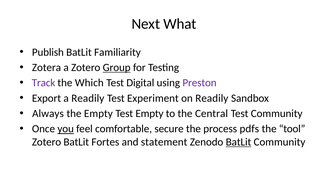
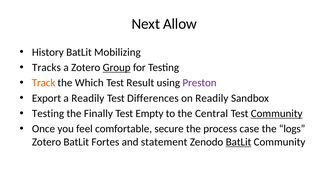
What: What -> Allow
Publish: Publish -> History
Familiarity: Familiarity -> Mobilizing
Zotera: Zotera -> Tracks
Track colour: purple -> orange
Digital: Digital -> Result
Experiment: Experiment -> Differences
Always at (48, 113): Always -> Testing
the Empty: Empty -> Finally
Community at (277, 113) underline: none -> present
you underline: present -> none
pdfs: pdfs -> case
tool: tool -> logs
